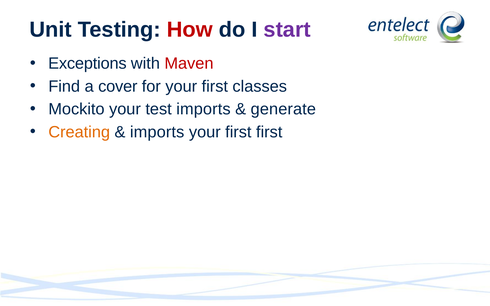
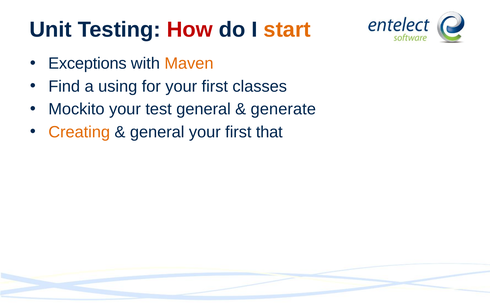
start colour: purple -> orange
Maven colour: red -> orange
cover: cover -> using
test imports: imports -> general
imports at (157, 132): imports -> general
first first: first -> that
